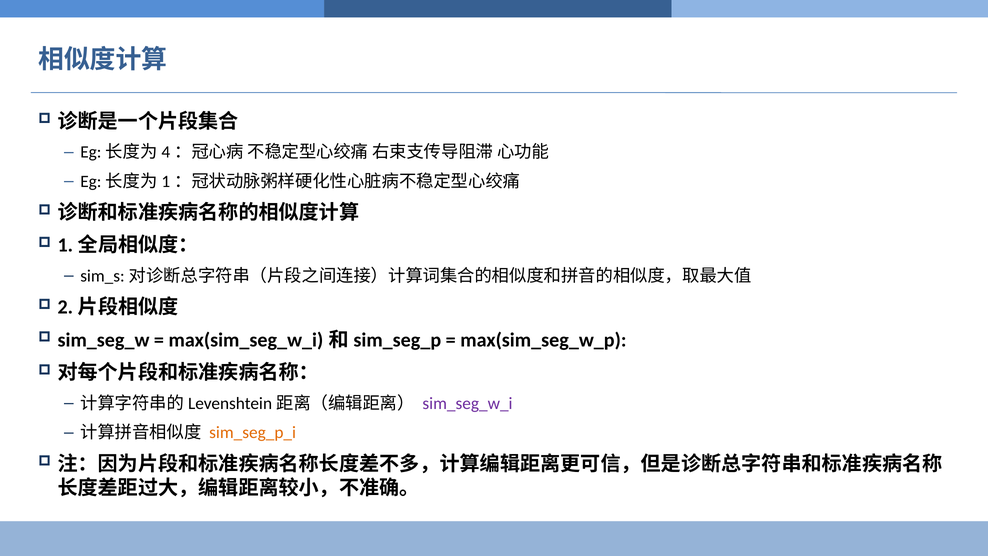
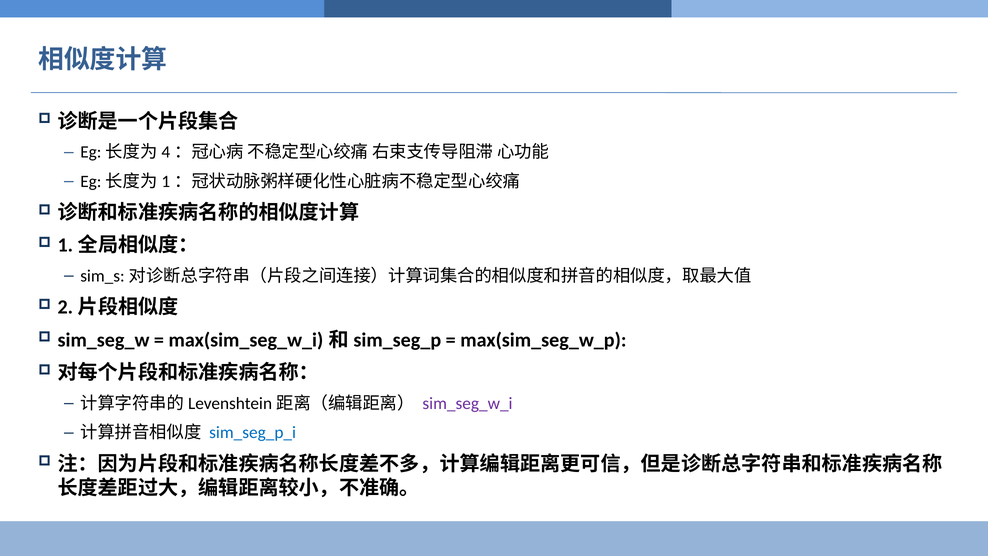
sim_seg_p_i colour: orange -> blue
